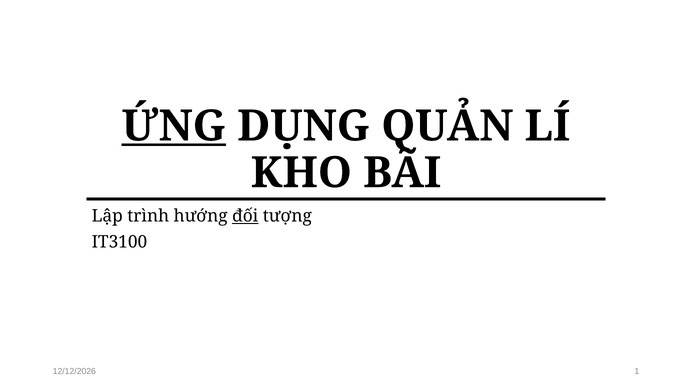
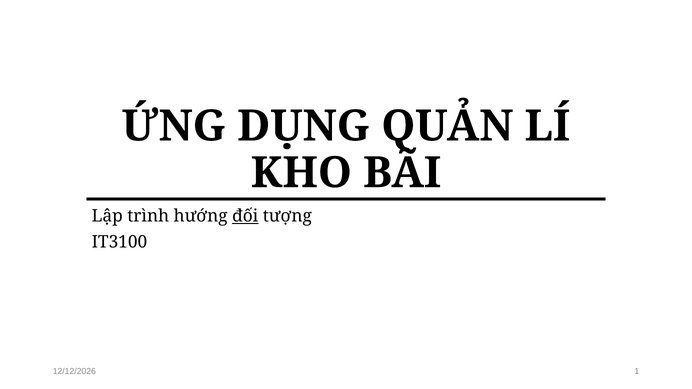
ỨNG underline: present -> none
